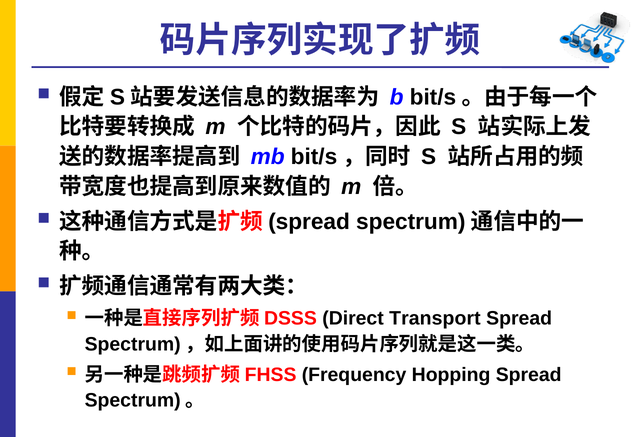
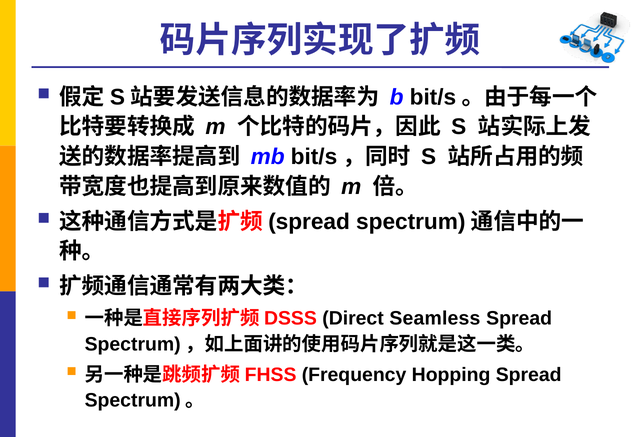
Transport: Transport -> Seamless
